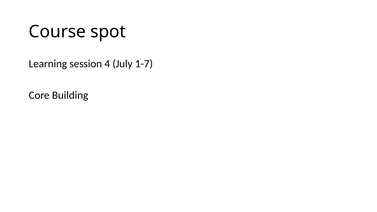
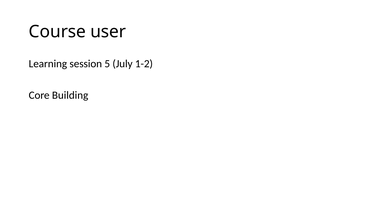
spot: spot -> user
4: 4 -> 5
1-7: 1-7 -> 1-2
